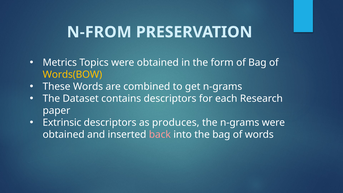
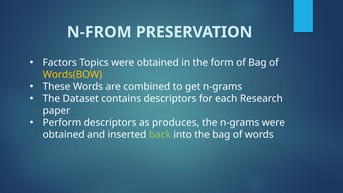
Metrics: Metrics -> Factors
Extrinsic: Extrinsic -> Perform
back colour: pink -> light green
